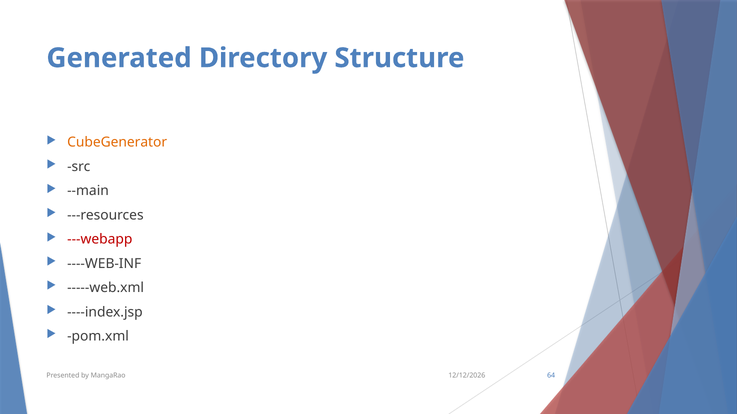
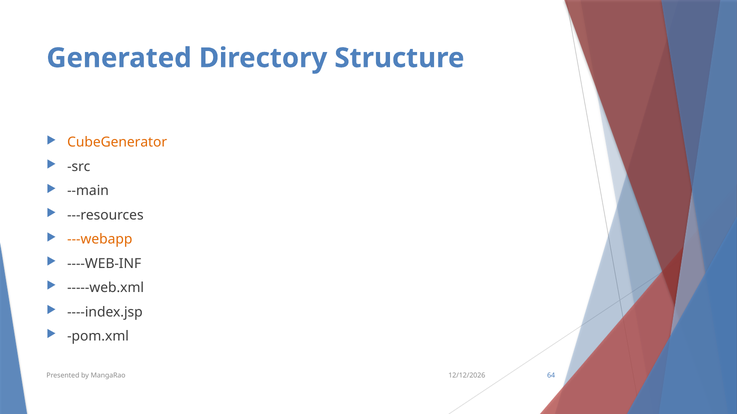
---webapp colour: red -> orange
